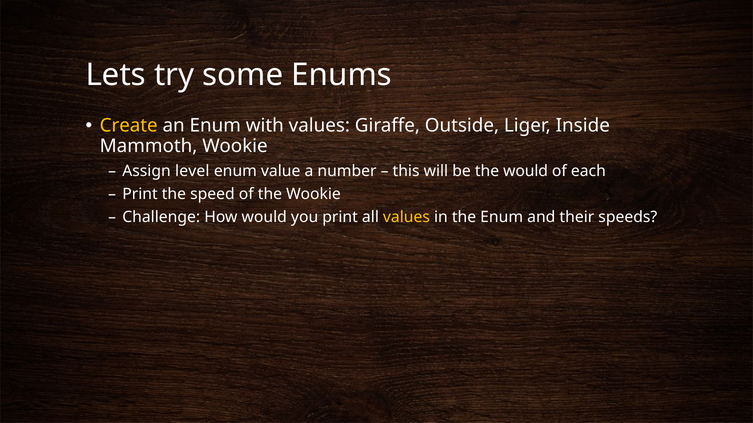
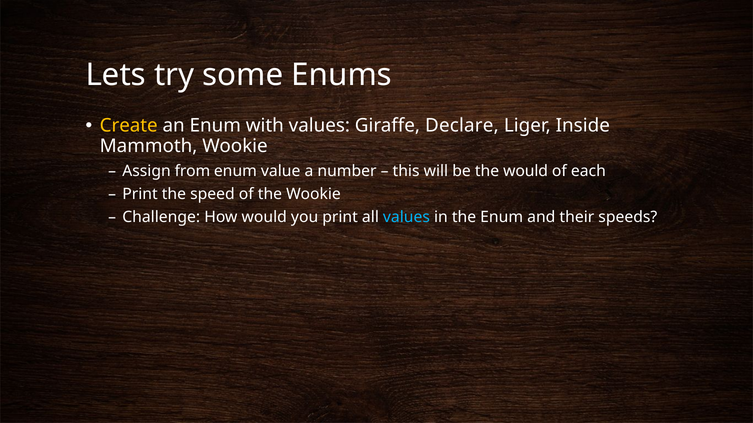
Outside: Outside -> Declare
level: level -> from
values at (406, 218) colour: yellow -> light blue
